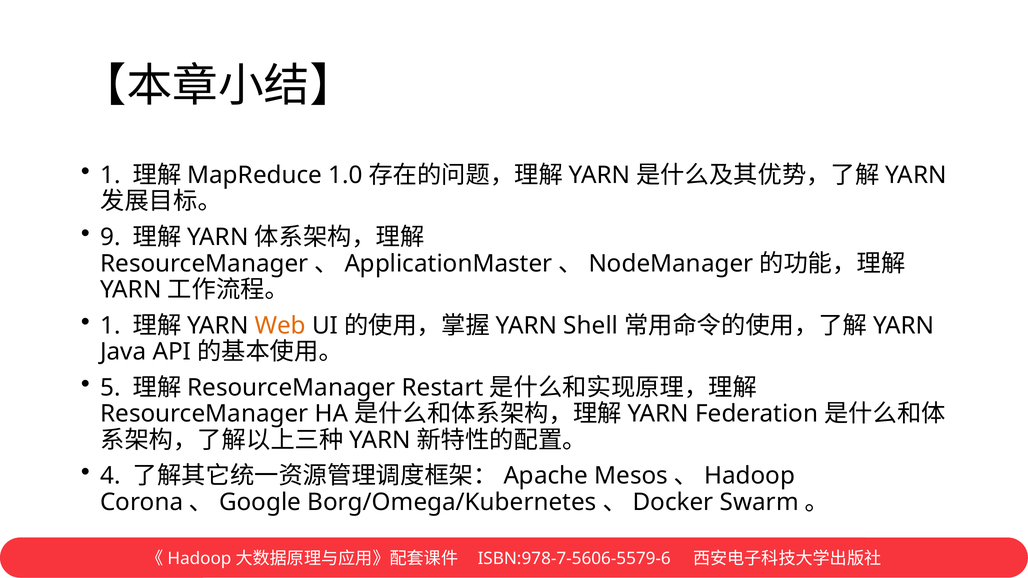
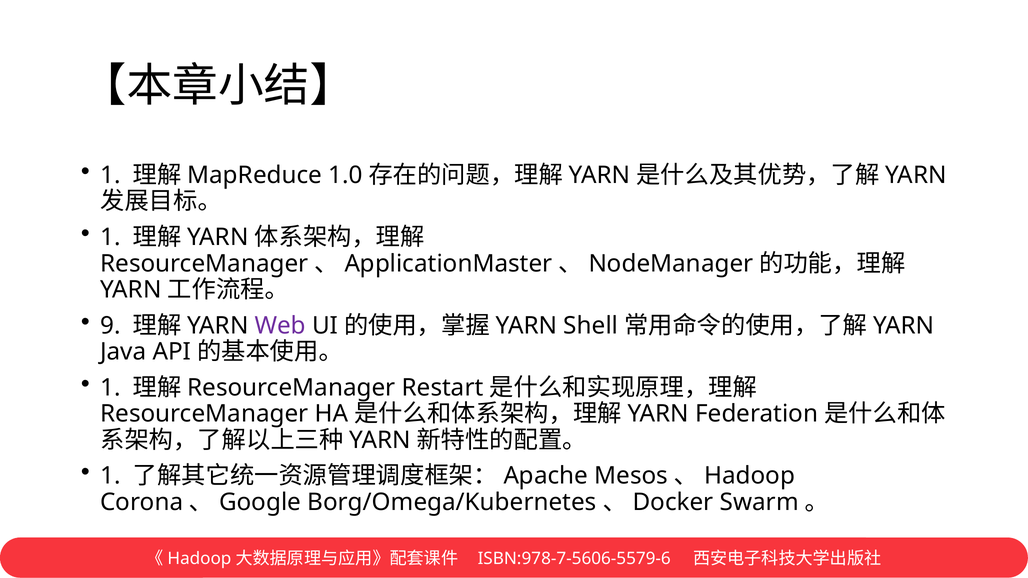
9 at (110, 237): 9 -> 1
1 at (110, 326): 1 -> 9
Web colour: orange -> purple
5 at (110, 388): 5 -> 1
4 at (110, 476): 4 -> 1
